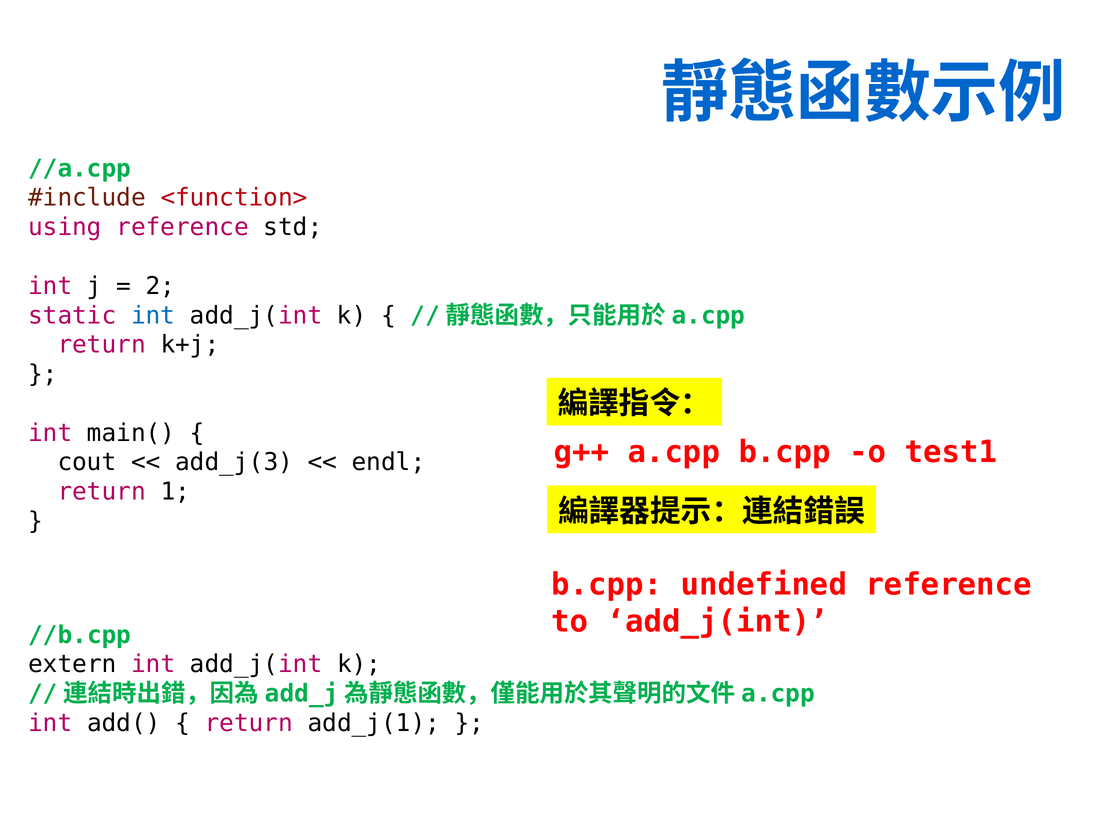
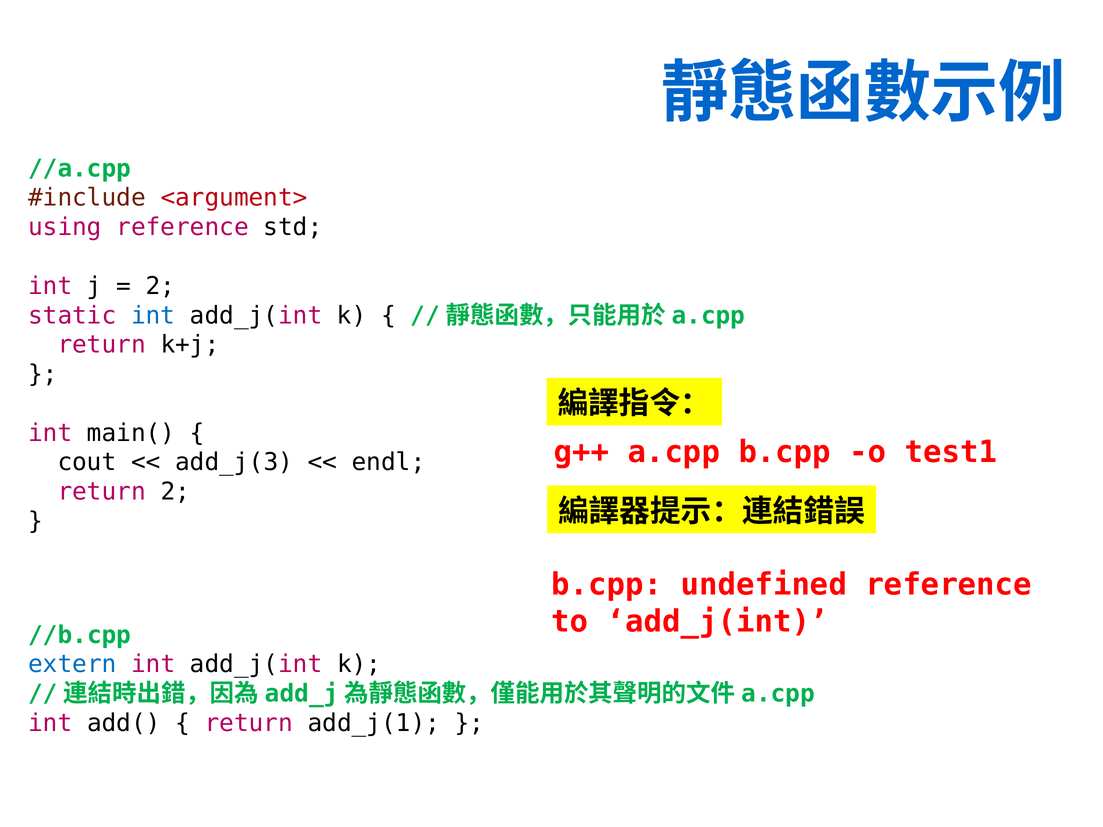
<function>: <function> -> <argument>
return 1: 1 -> 2
extern colour: black -> blue
